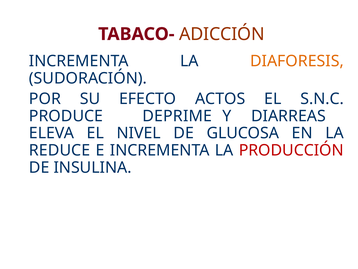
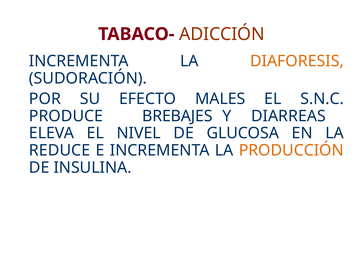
ACTOS: ACTOS -> MALES
DEPRIME: DEPRIME -> BREBAJES
PRODUCCIÓN colour: red -> orange
